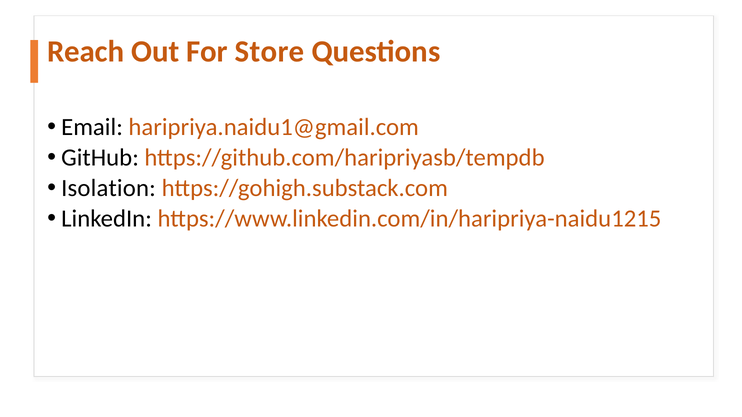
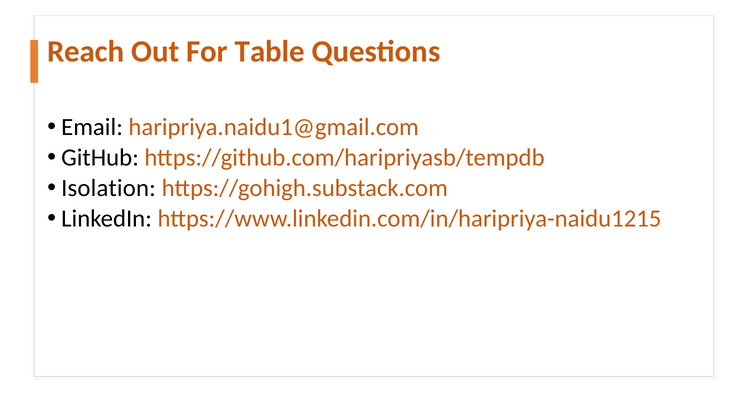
Store: Store -> Table
